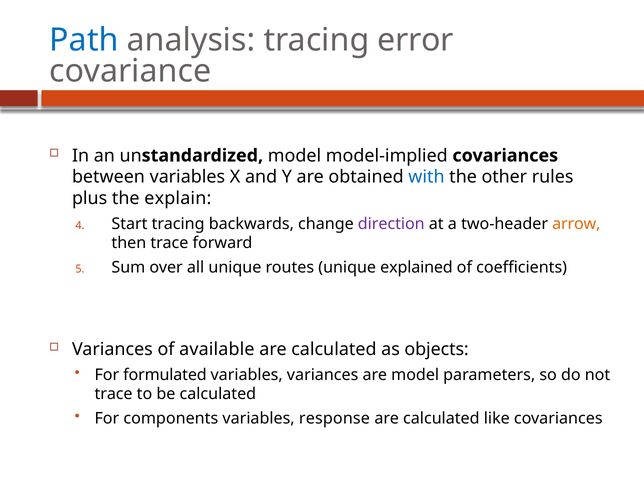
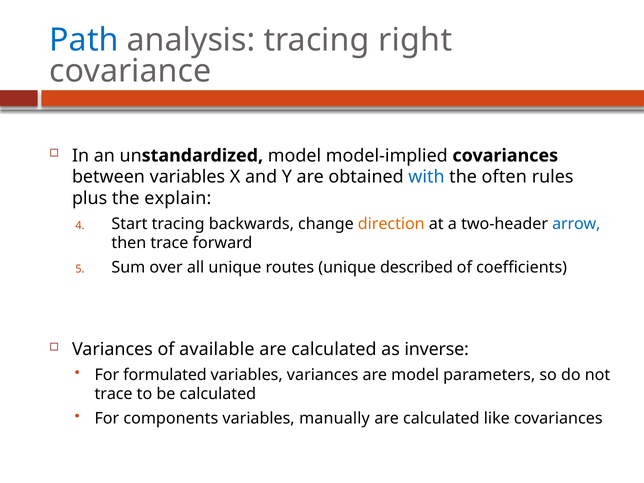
error: error -> right
other: other -> often
direction colour: purple -> orange
arrow colour: orange -> blue
explained: explained -> described
objects: objects -> inverse
response: response -> manually
